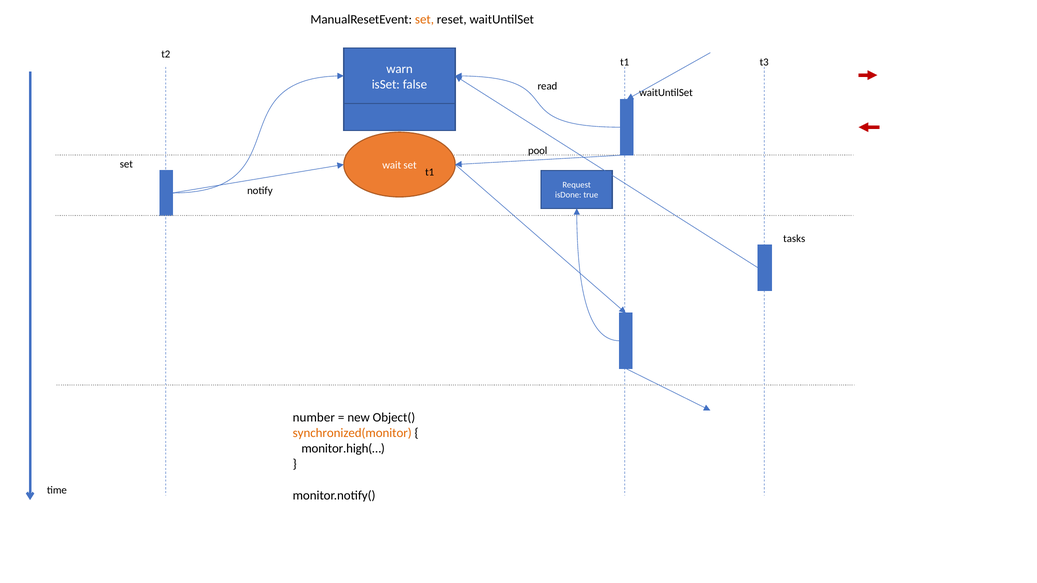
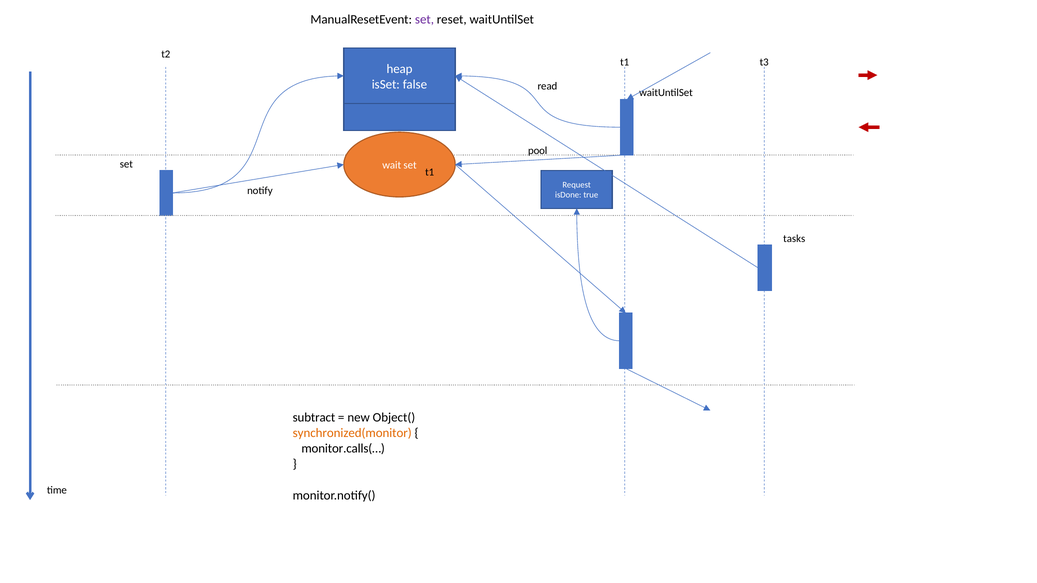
set at (424, 19) colour: orange -> purple
warn: warn -> heap
number: number -> subtract
monitor.high(…: monitor.high(… -> monitor.calls(…
